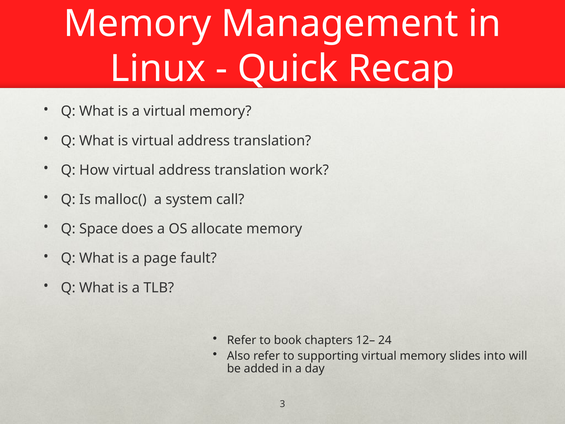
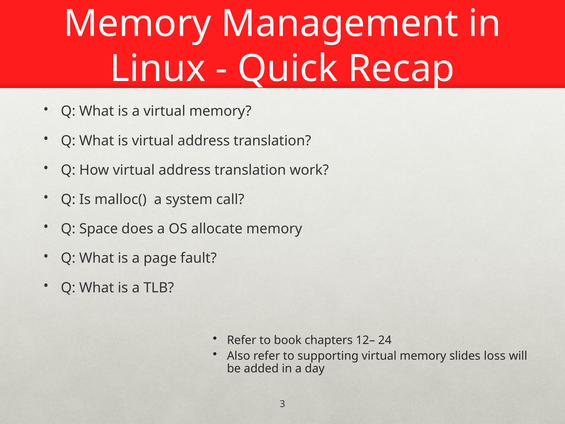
into: into -> loss
